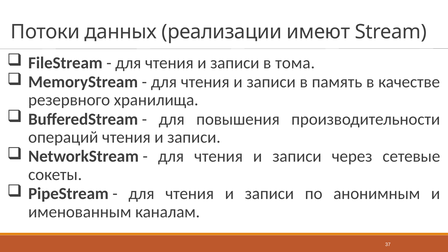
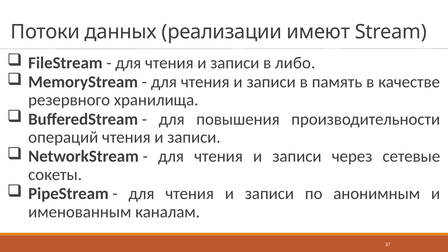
тома: тома -> либо
